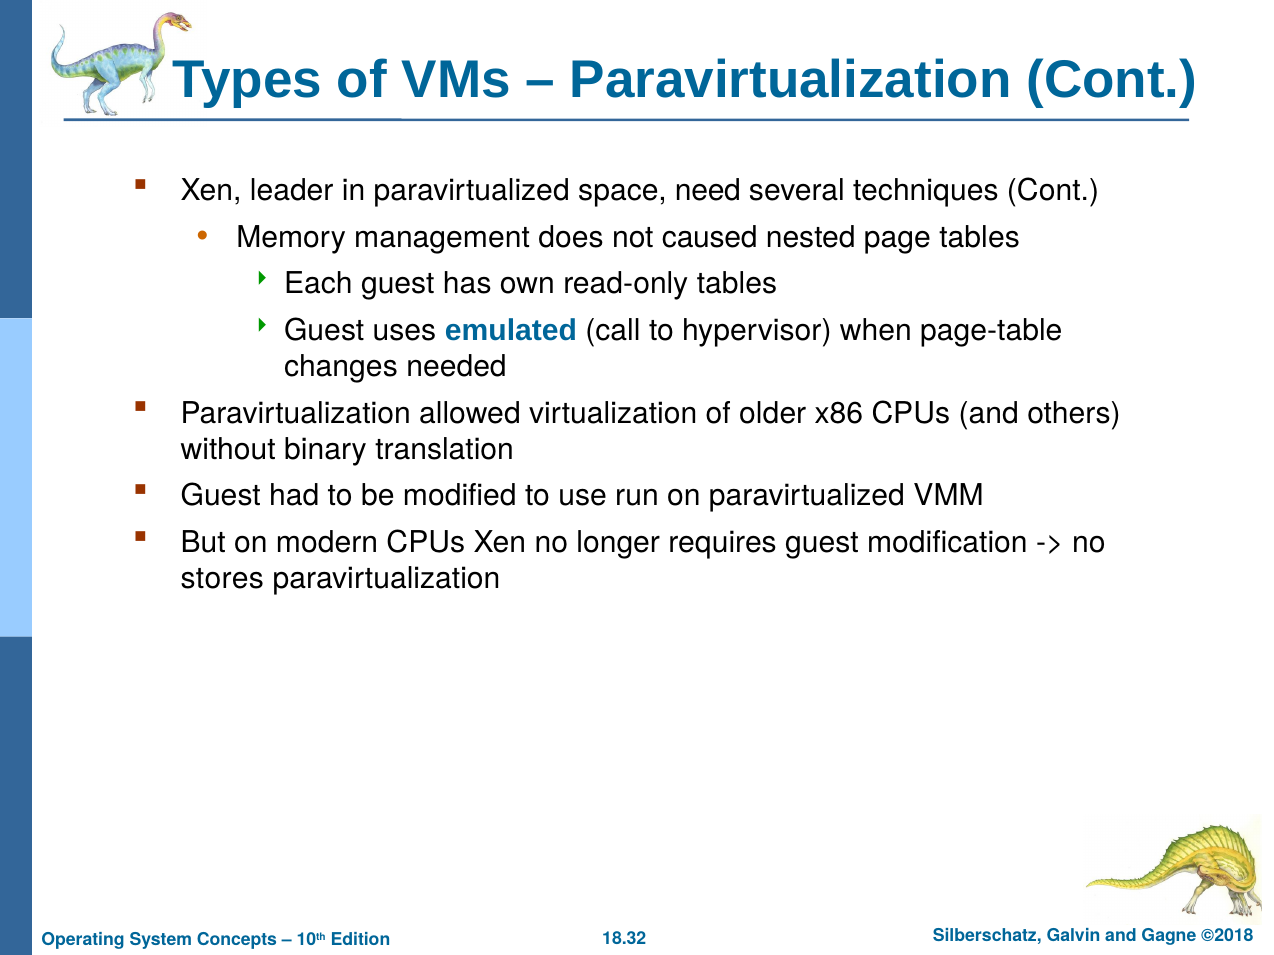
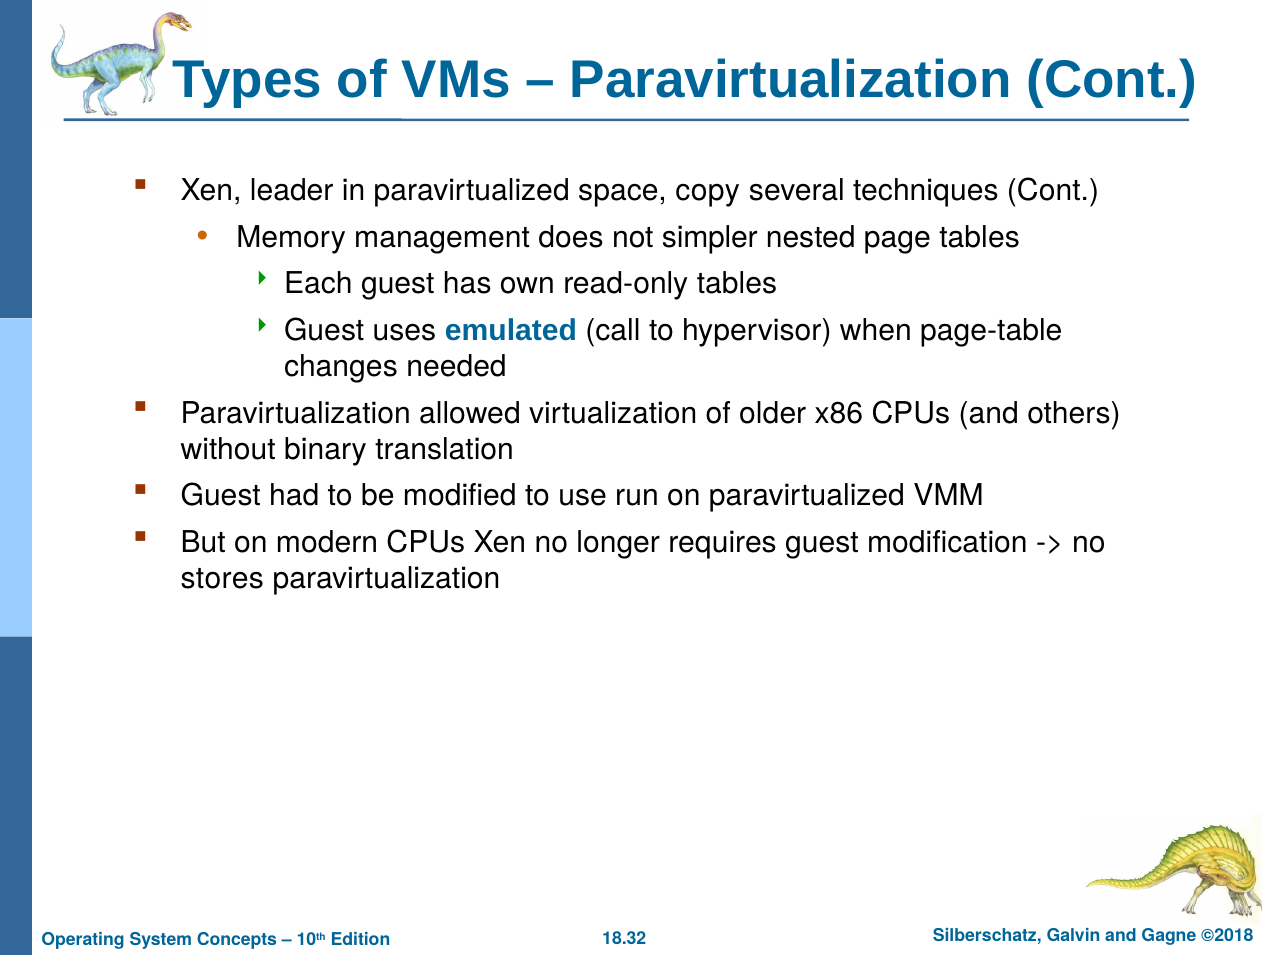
need: need -> copy
caused: caused -> simpler
